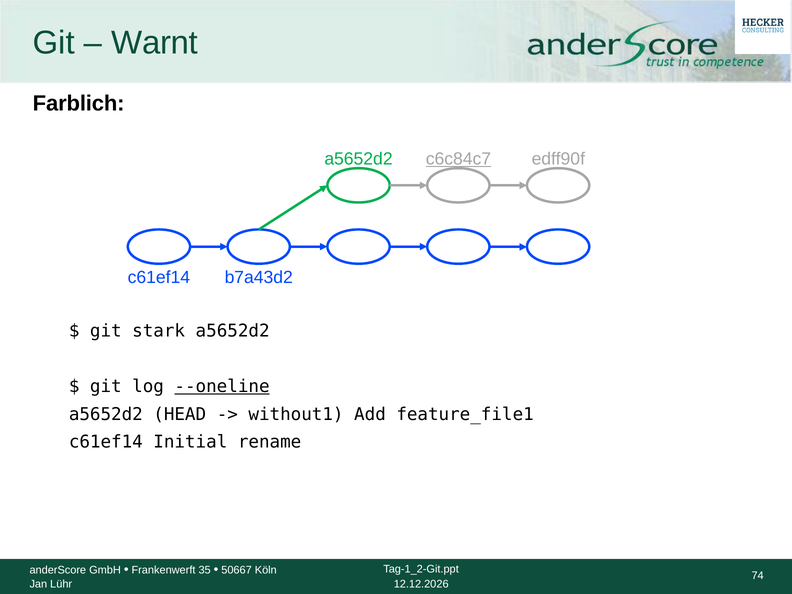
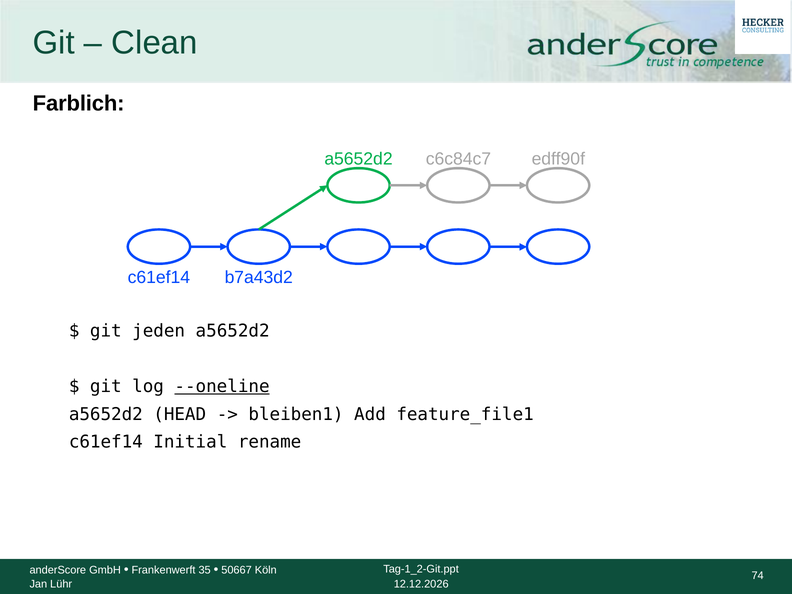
Warnt: Warnt -> Clean
c6c84c7 underline: present -> none
stark: stark -> jeden
without1: without1 -> bleiben1
